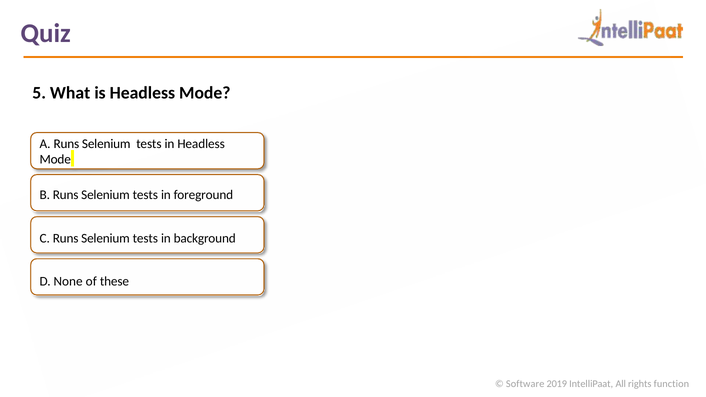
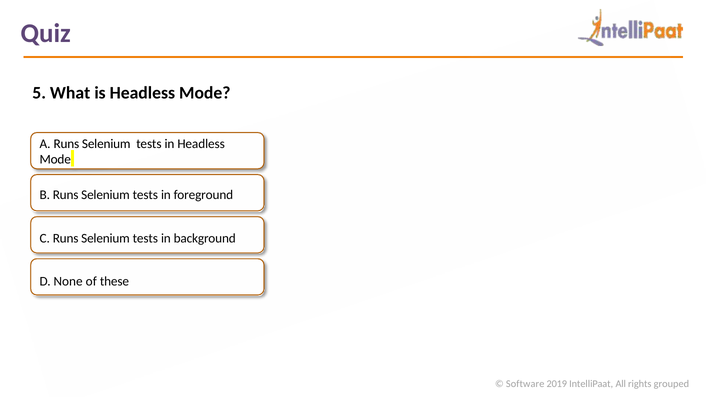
function: function -> grouped
